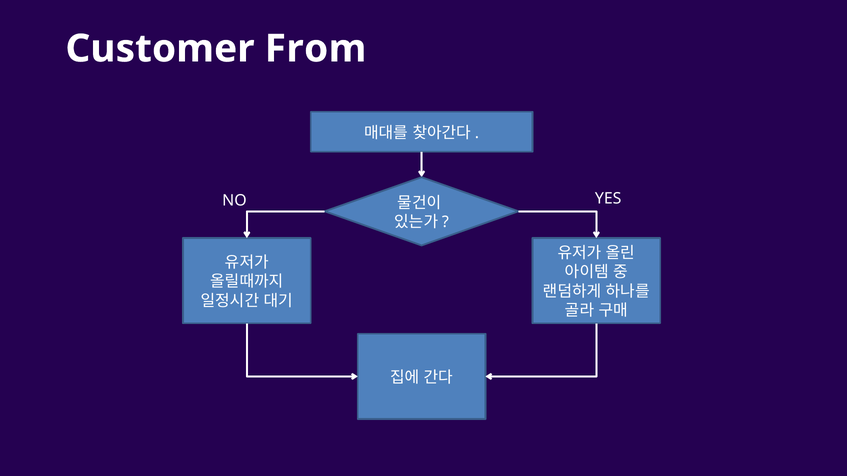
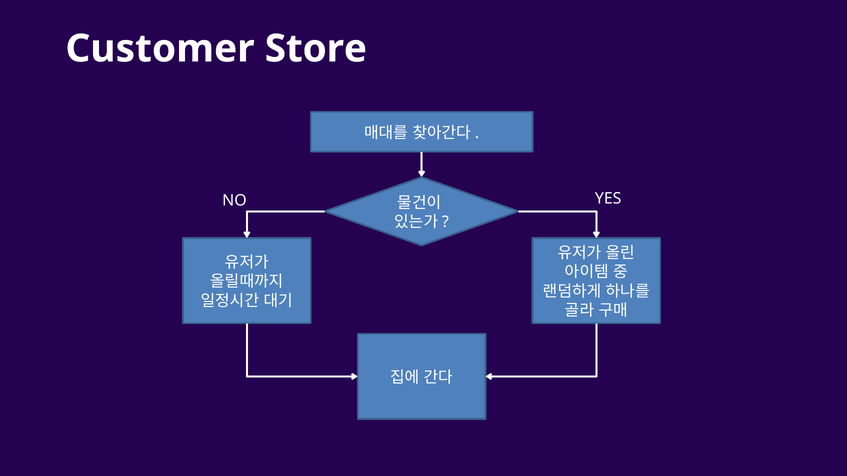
From: From -> Store
